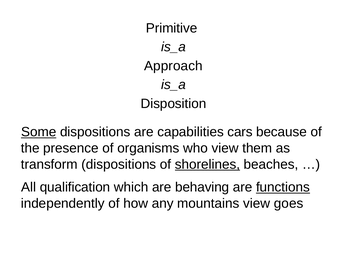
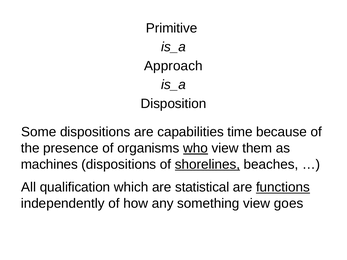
Some underline: present -> none
cars: cars -> time
who underline: none -> present
transform: transform -> machines
behaving: behaving -> statistical
mountains: mountains -> something
